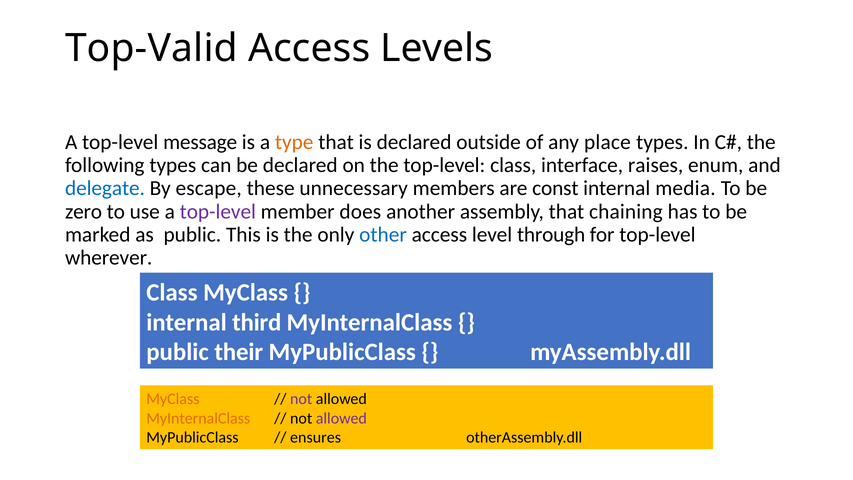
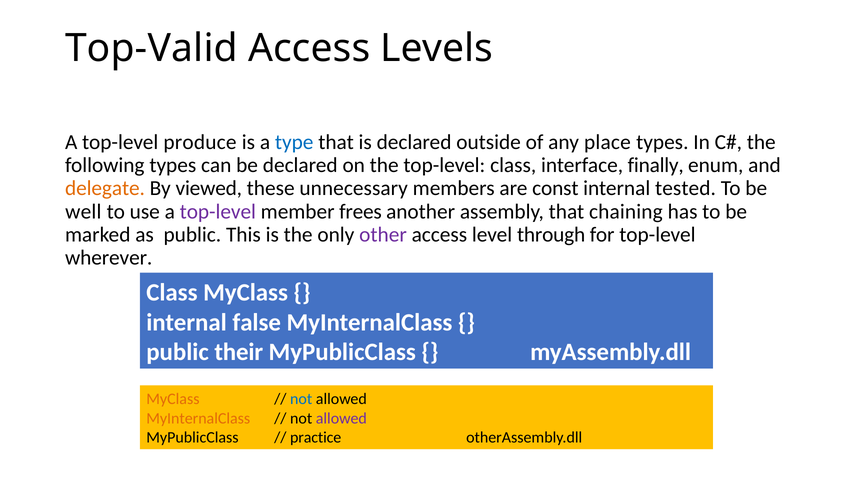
message: message -> produce
type colour: orange -> blue
raises: raises -> finally
delegate colour: blue -> orange
escape: escape -> viewed
media: media -> tested
zero: zero -> well
does: does -> frees
other colour: blue -> purple
third: third -> false
not at (301, 399) colour: purple -> blue
ensures: ensures -> practice
